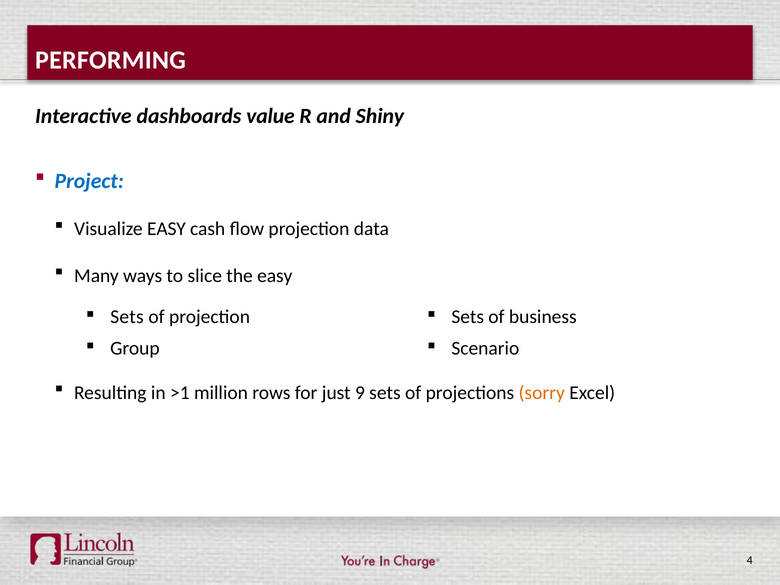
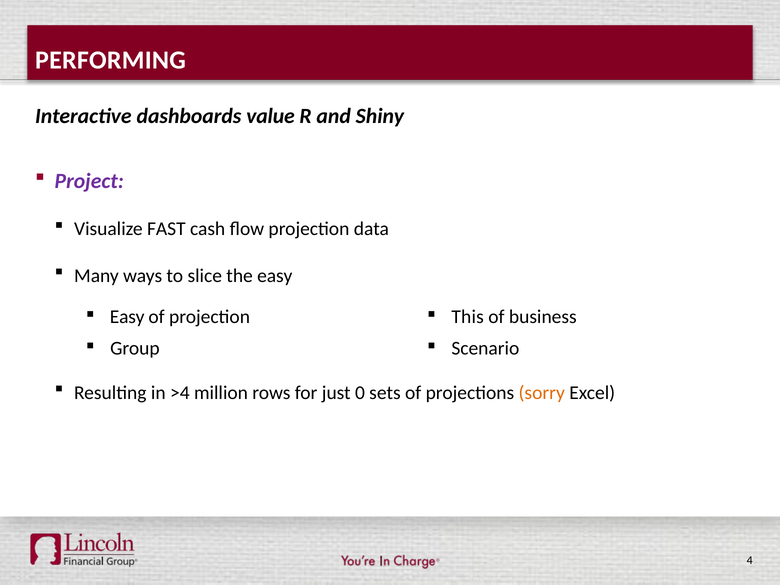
Project colour: blue -> purple
Visualize EASY: EASY -> FAST
Sets at (127, 317): Sets -> Easy
Sets at (468, 317): Sets -> This
>1: >1 -> >4
9: 9 -> 0
